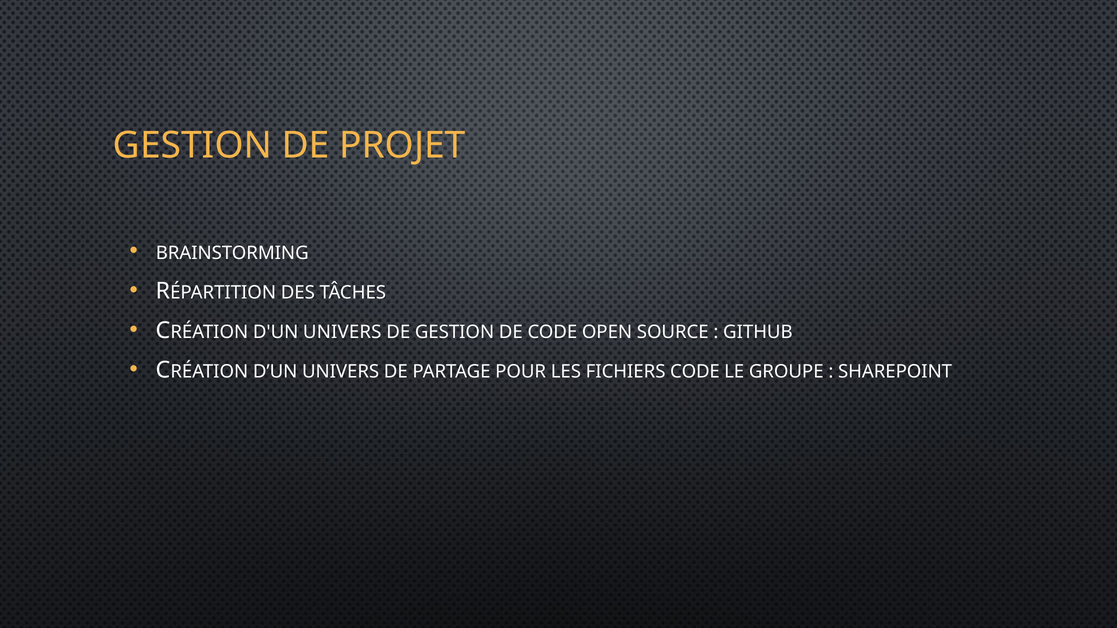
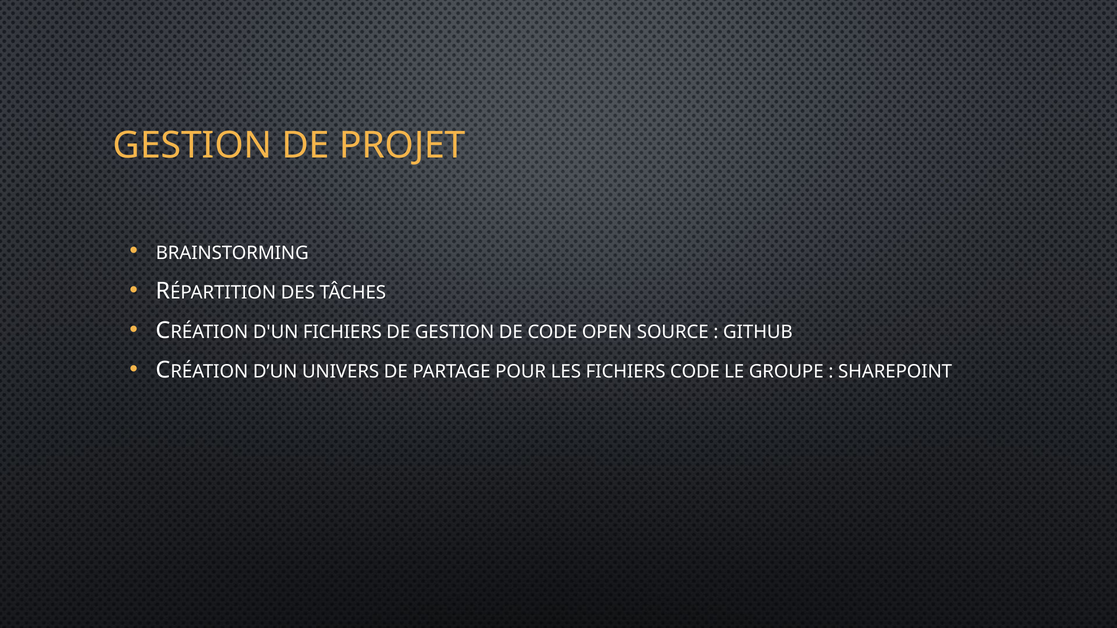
D'UN UNIVERS: UNIVERS -> FICHIERS
